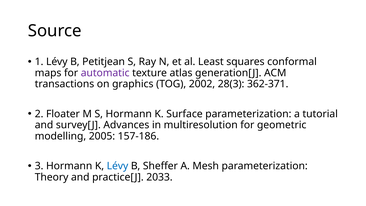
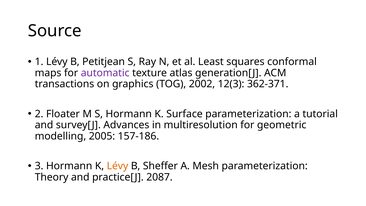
28(3: 28(3 -> 12(3
Lévy at (118, 166) colour: blue -> orange
2033: 2033 -> 2087
